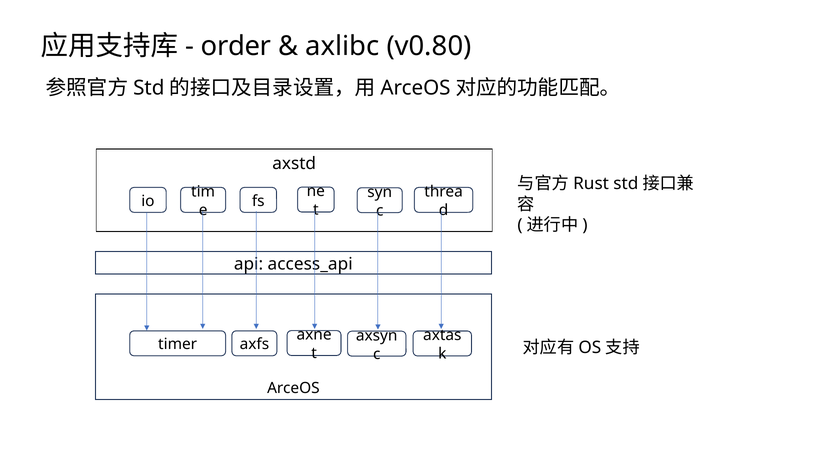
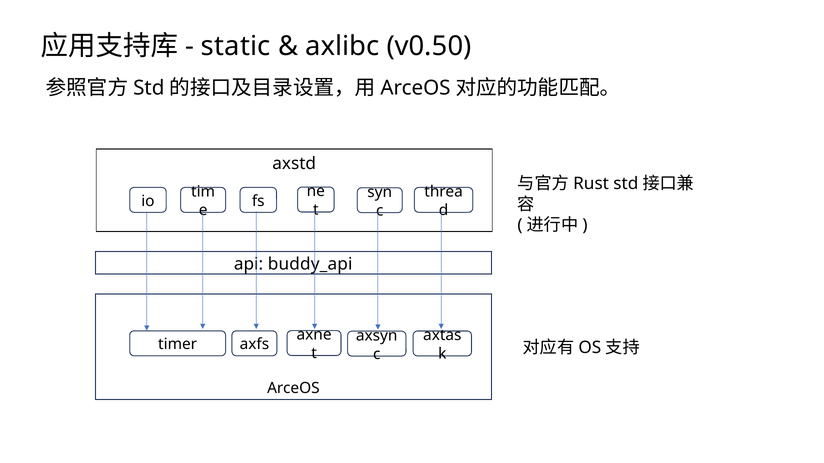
order: order -> static
v0.80: v0.80 -> v0.50
access_api: access_api -> buddy_api
